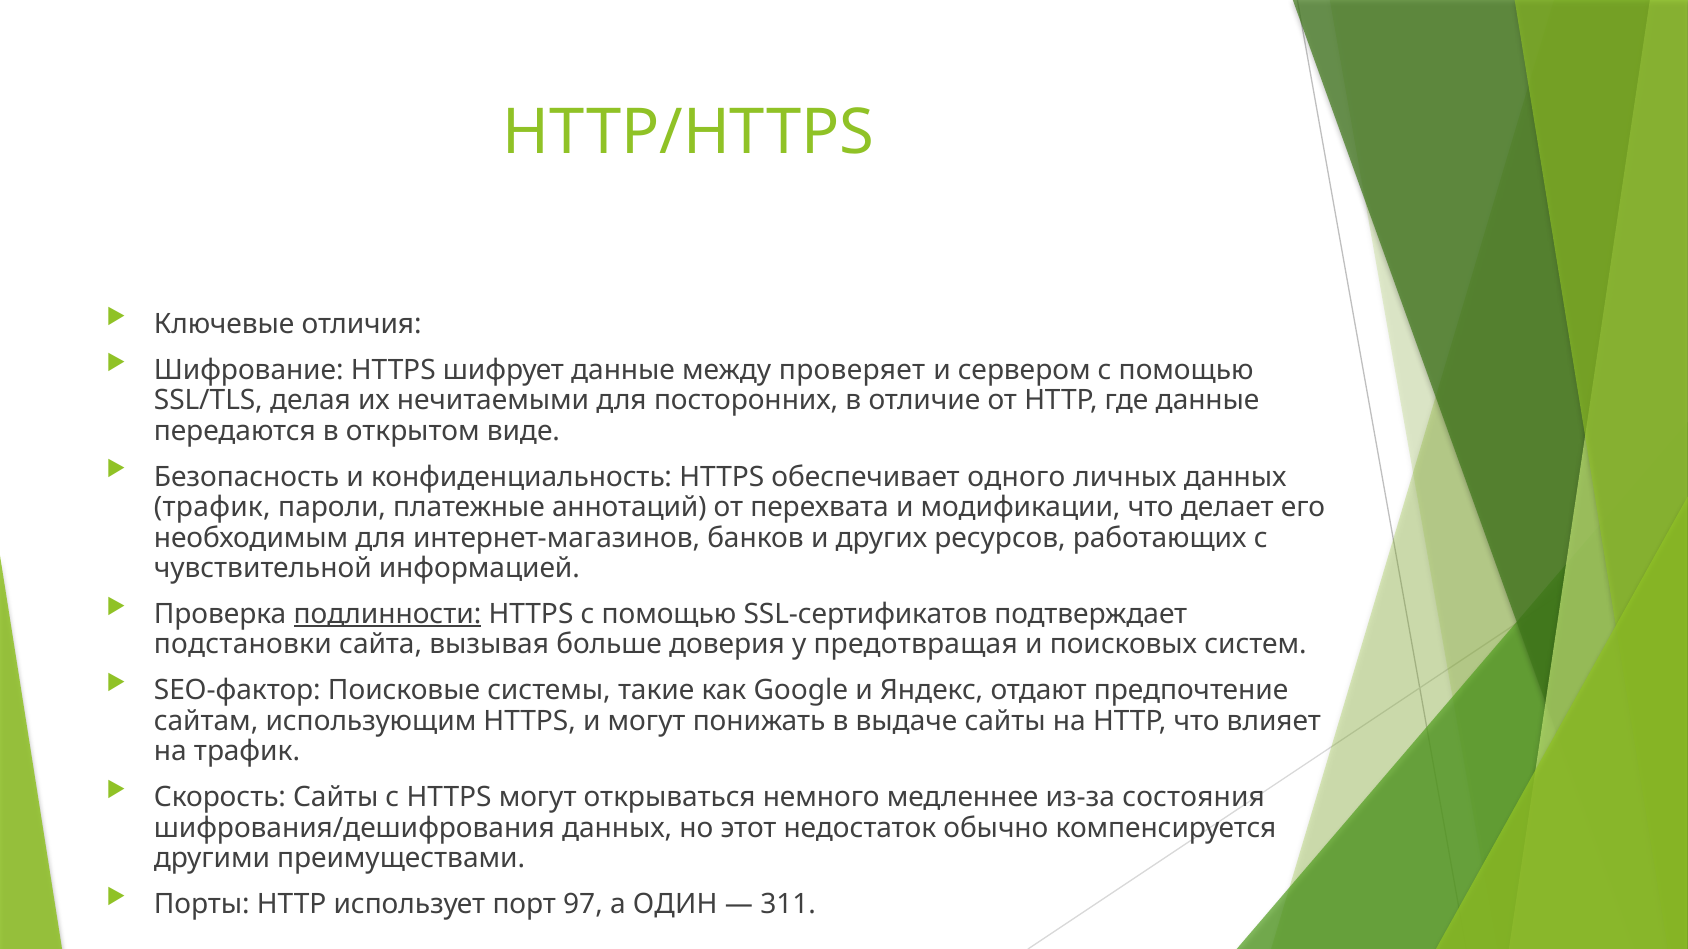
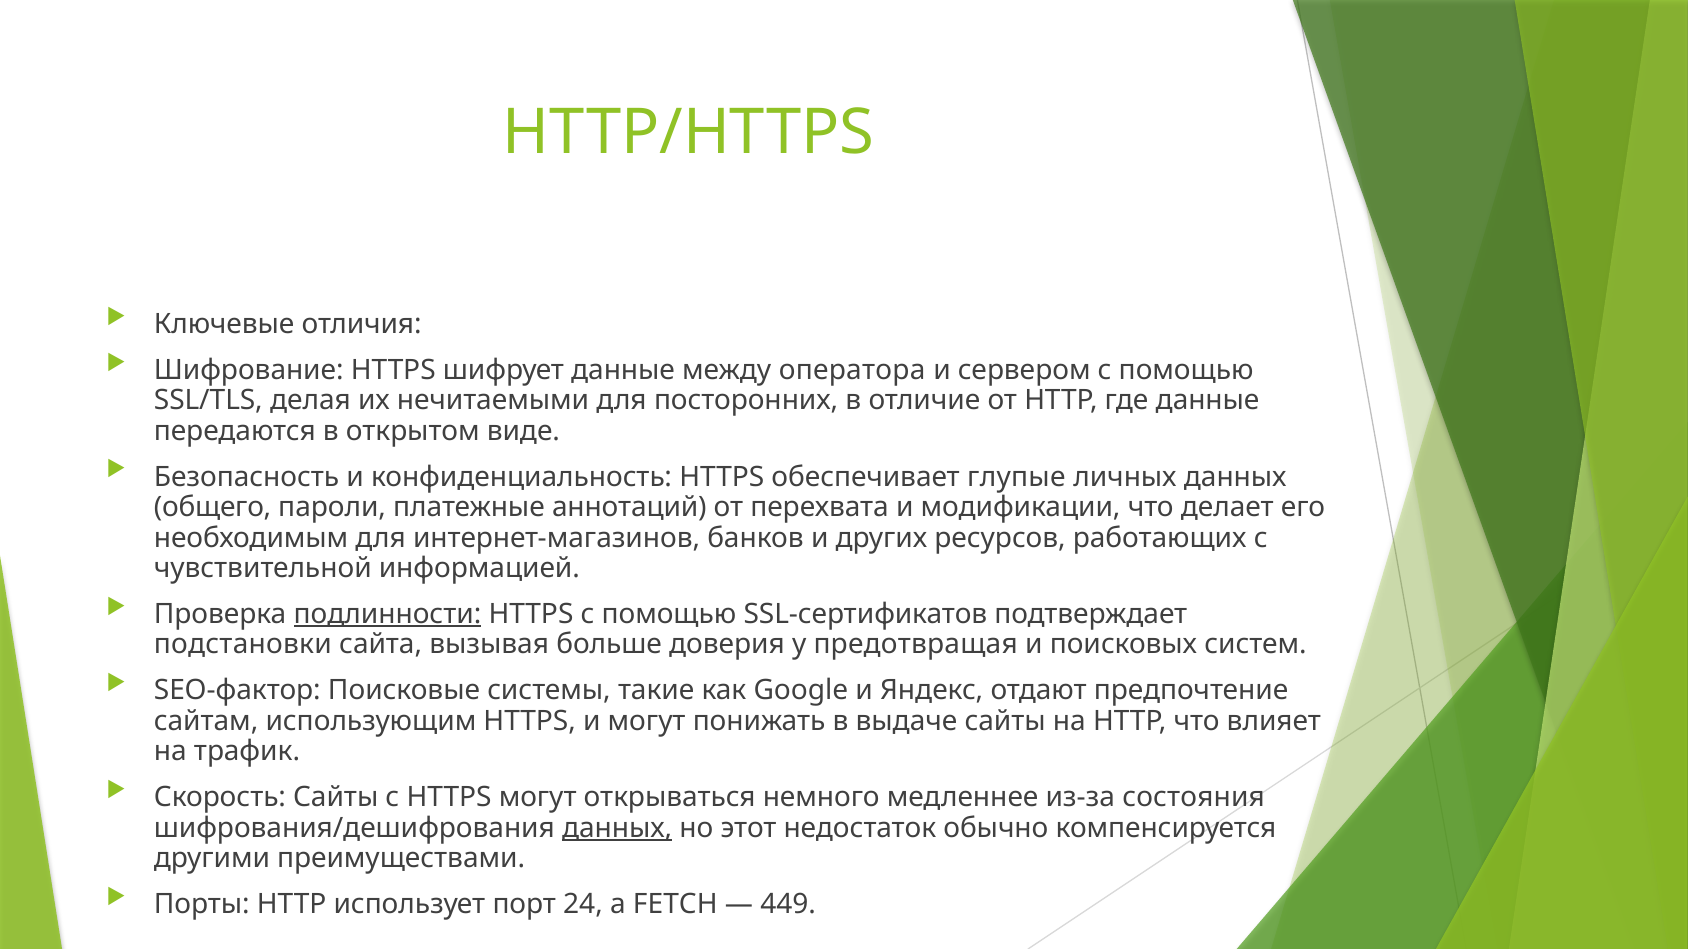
проверяет: проверяет -> оператора
одного: одного -> глупые
трафик at (212, 508): трафик -> общего
данных at (617, 828) underline: none -> present
97: 97 -> 24
ОДИН: ОДИН -> FETCH
311: 311 -> 449
